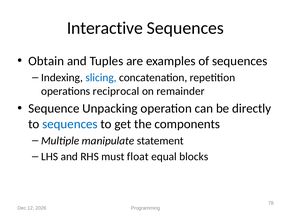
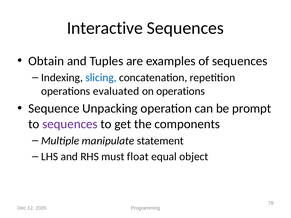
reciprocal: reciprocal -> evaluated
on remainder: remainder -> operations
directly: directly -> prompt
sequences at (70, 124) colour: blue -> purple
blocks: blocks -> object
